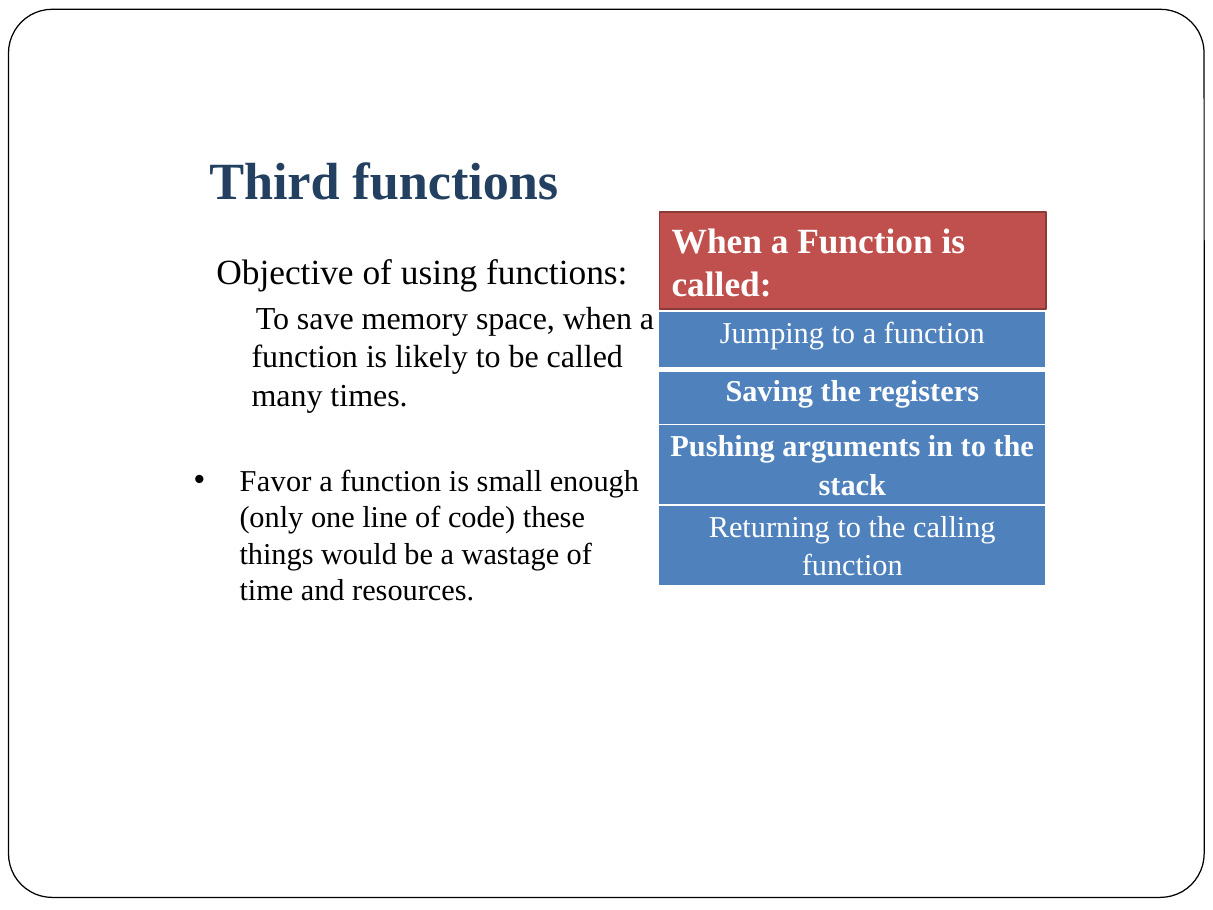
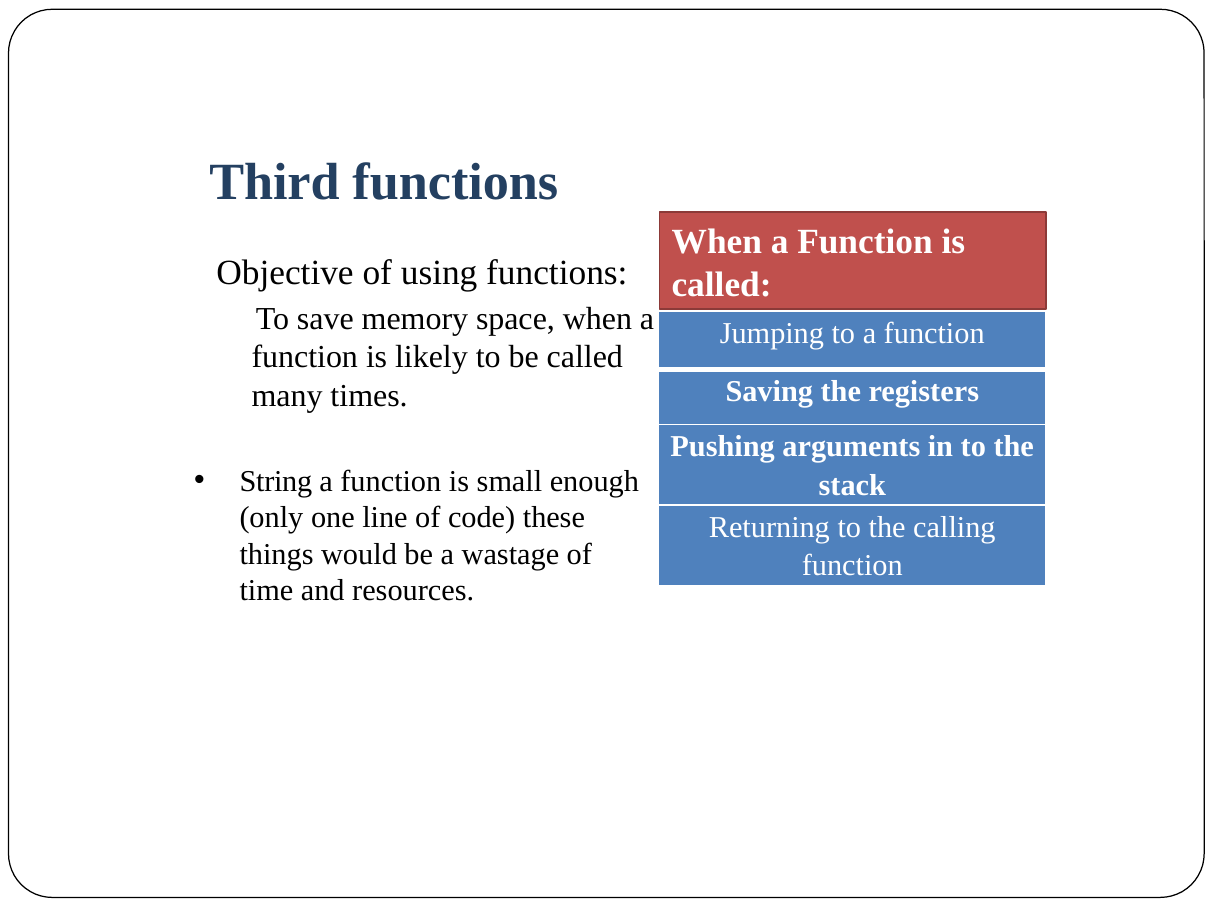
Favor: Favor -> String
